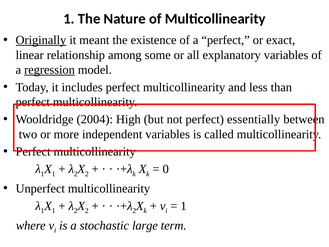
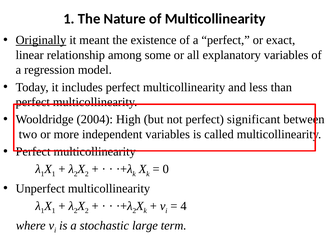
regression underline: present -> none
essentially: essentially -> significant
1 at (184, 206): 1 -> 4
